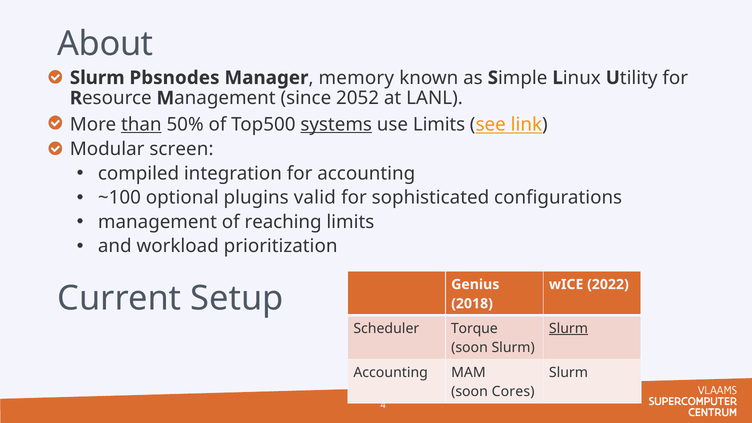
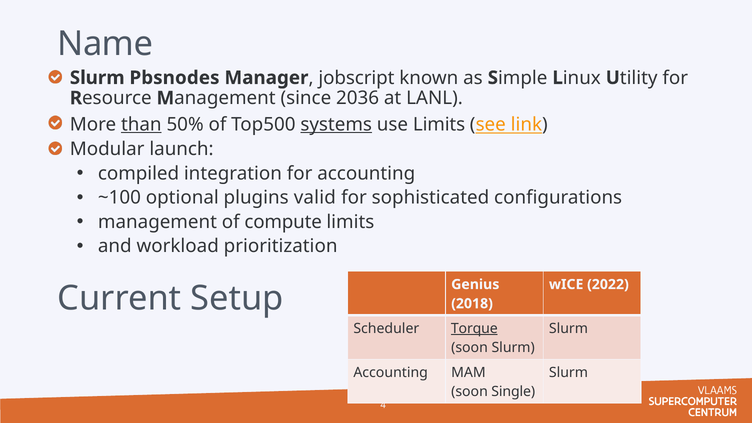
About: About -> Name
memory: memory -> jobscript
2052: 2052 -> 2036
screen: screen -> launch
reaching: reaching -> compute
Torque underline: none -> present
Slurm at (568, 328) underline: present -> none
Cores: Cores -> Single
